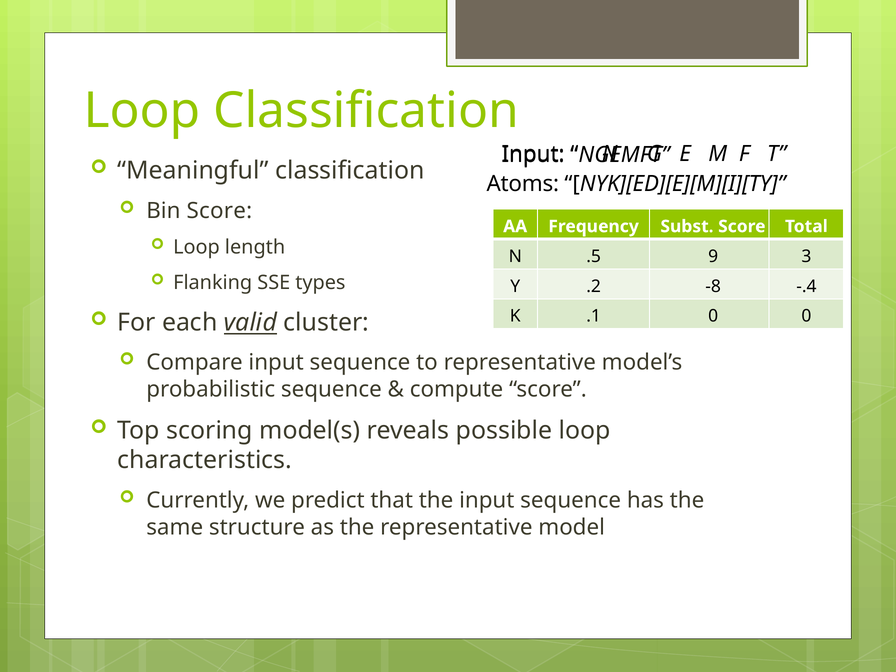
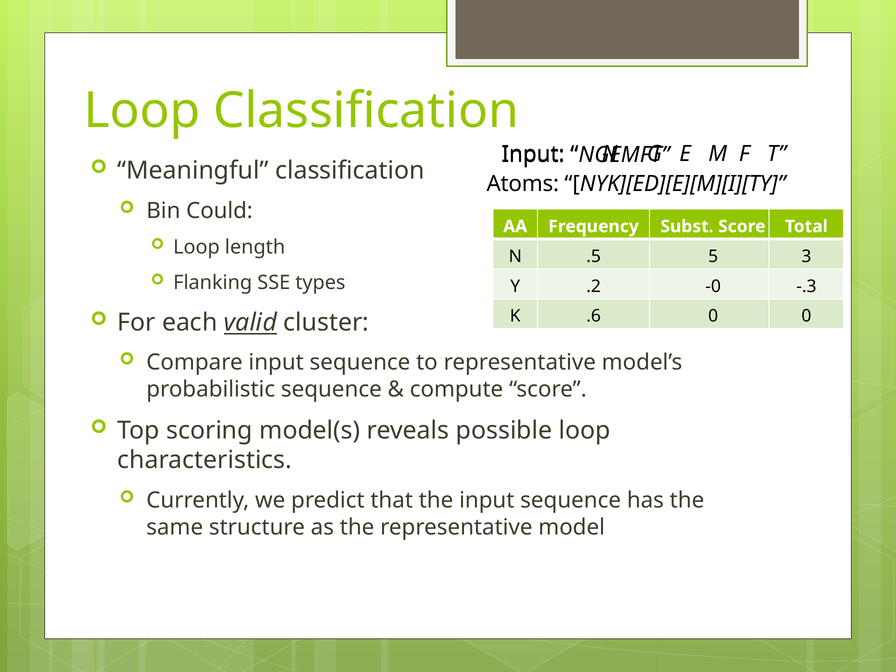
Bin Score: Score -> Could
9: 9 -> 5
-8: -8 -> -0
-.4: -.4 -> -.3
.1: .1 -> .6
